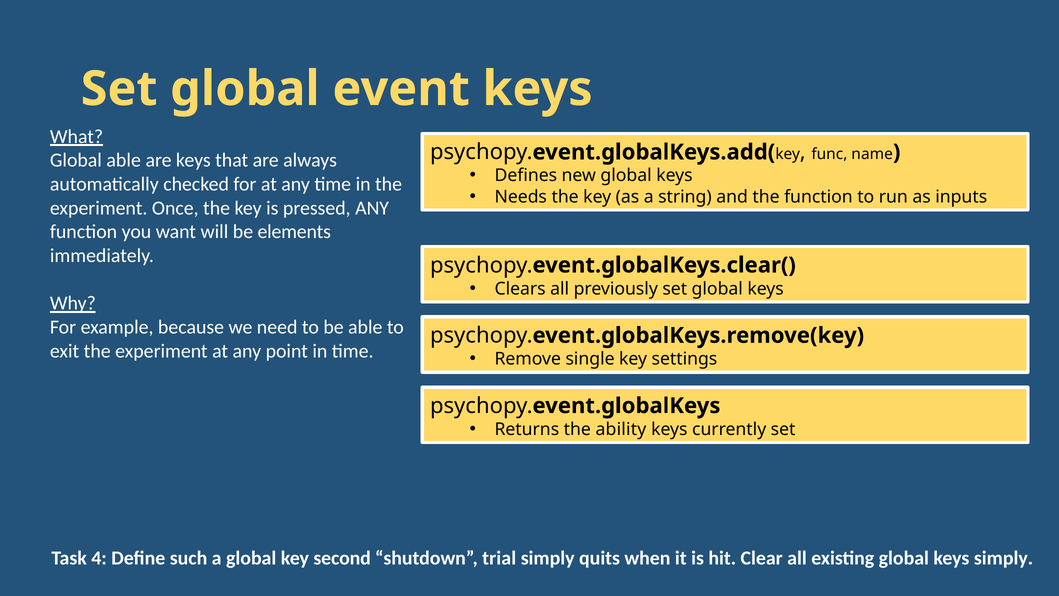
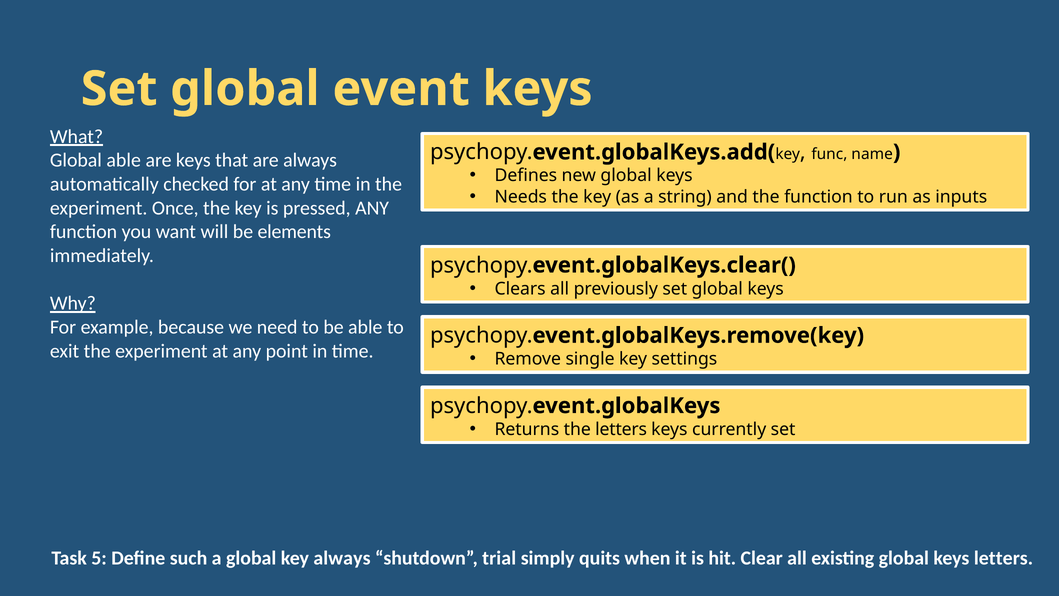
the ability: ability -> letters
4: 4 -> 5
key second: second -> always
keys simply: simply -> letters
